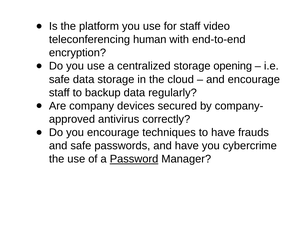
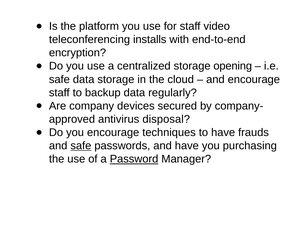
human: human -> installs
correctly: correctly -> disposal
safe at (81, 145) underline: none -> present
cybercrime: cybercrime -> purchasing
